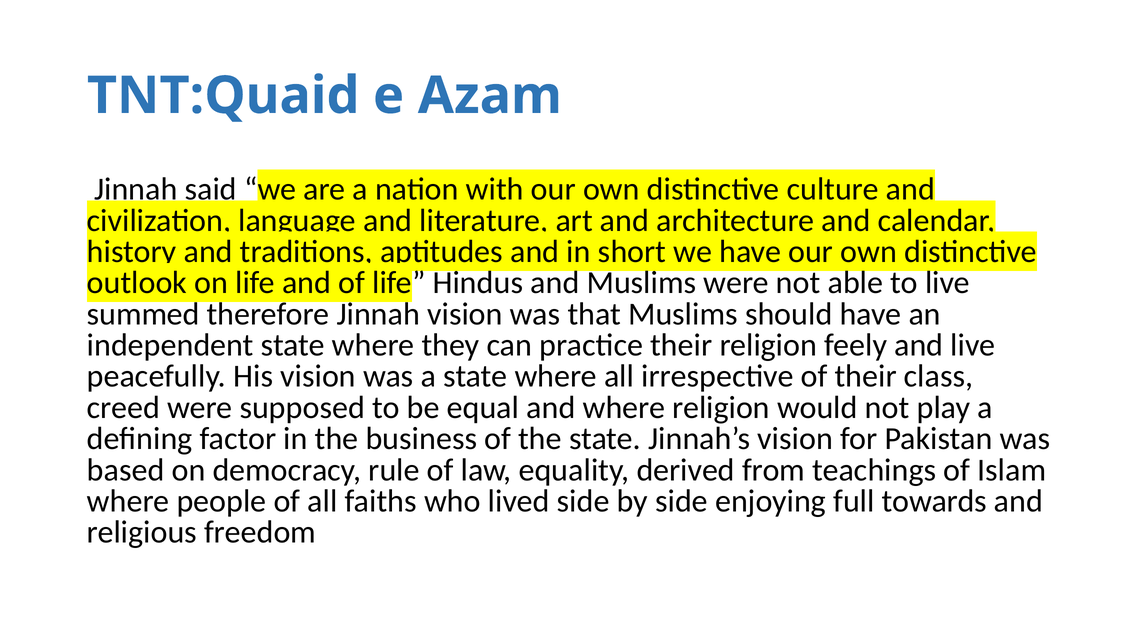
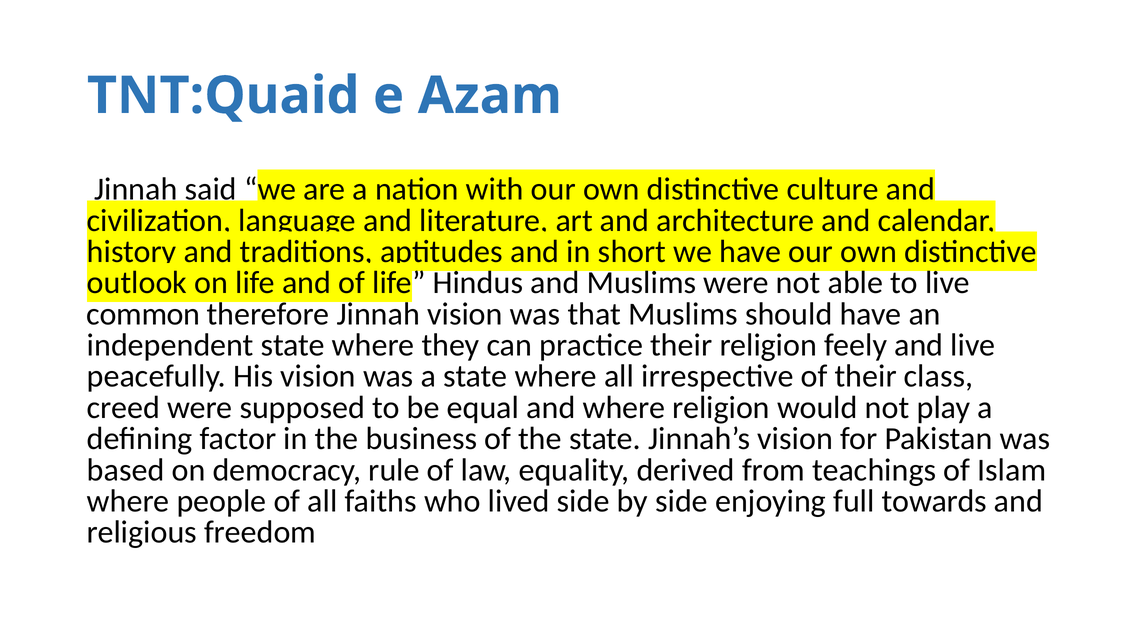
summed: summed -> common
